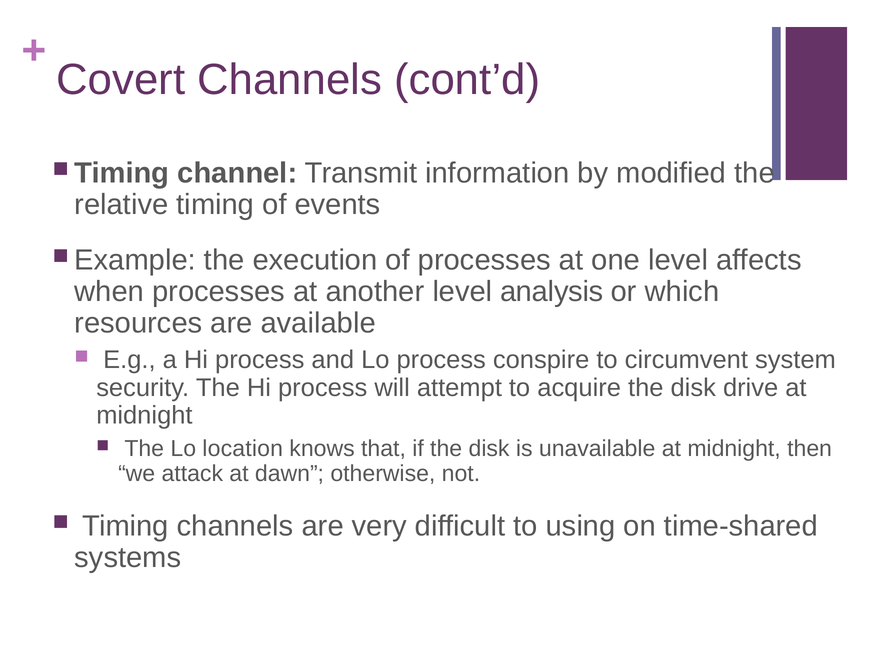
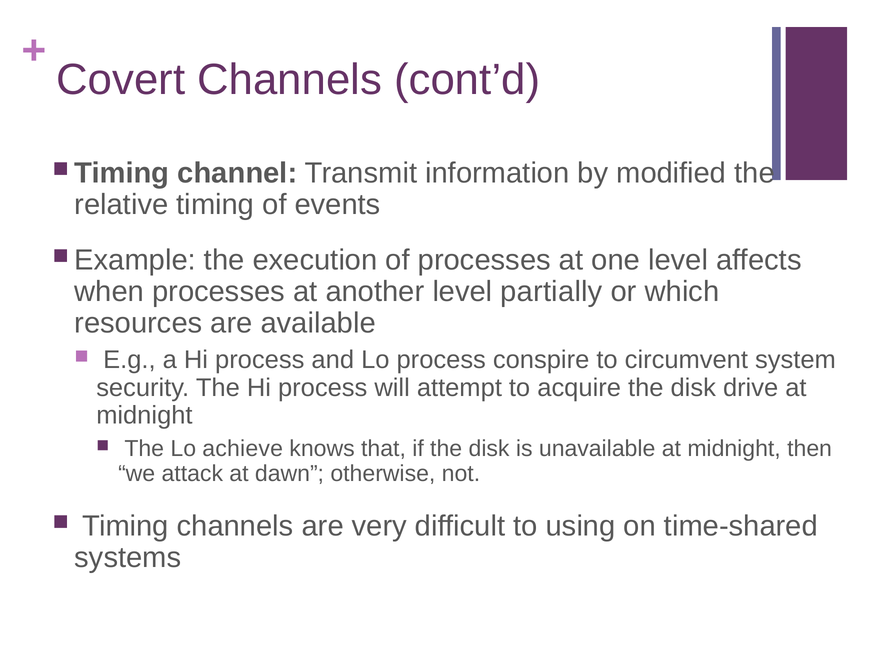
analysis: analysis -> partially
location: location -> achieve
